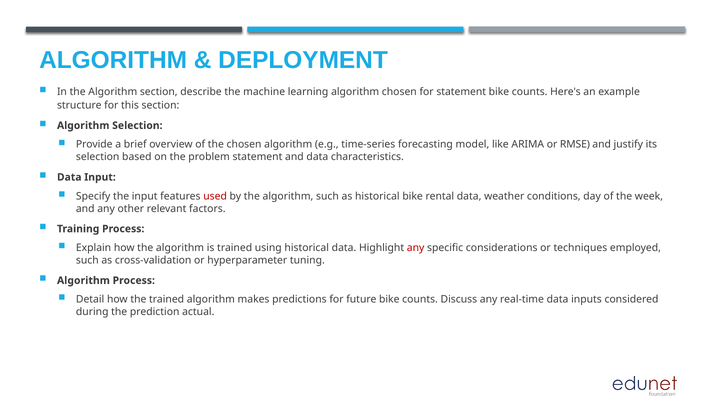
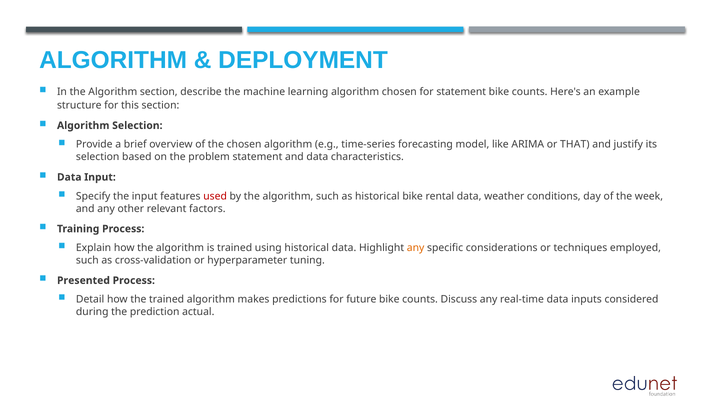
RMSE: RMSE -> THAT
any at (416, 248) colour: red -> orange
Algorithm at (83, 280): Algorithm -> Presented
